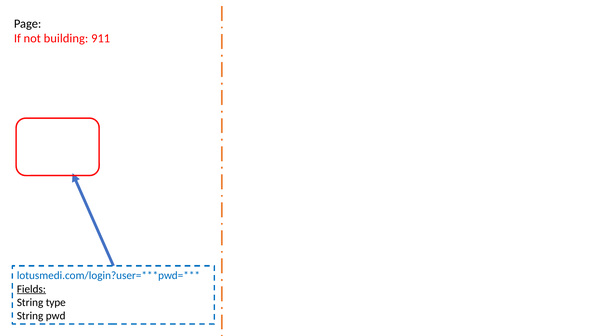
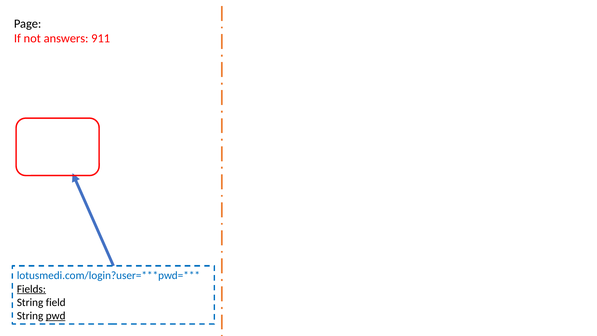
building: building -> answers
type: type -> field
pwd underline: none -> present
